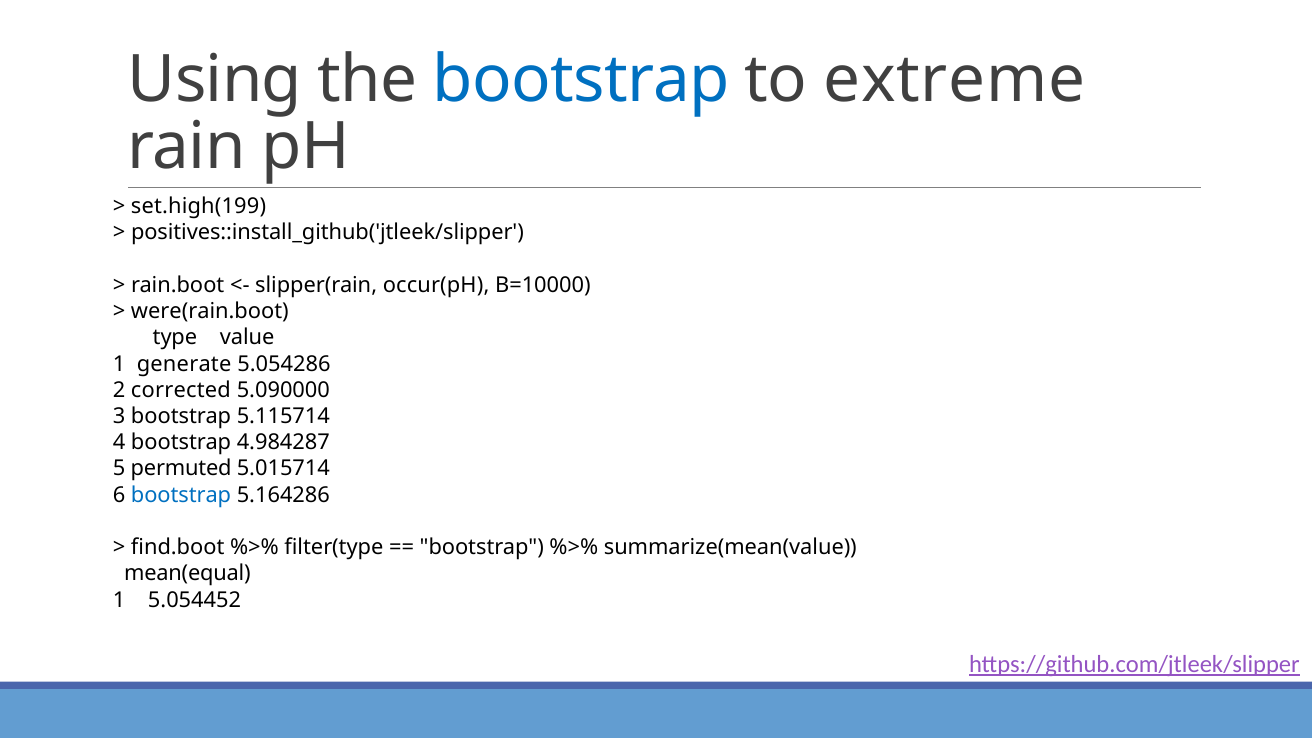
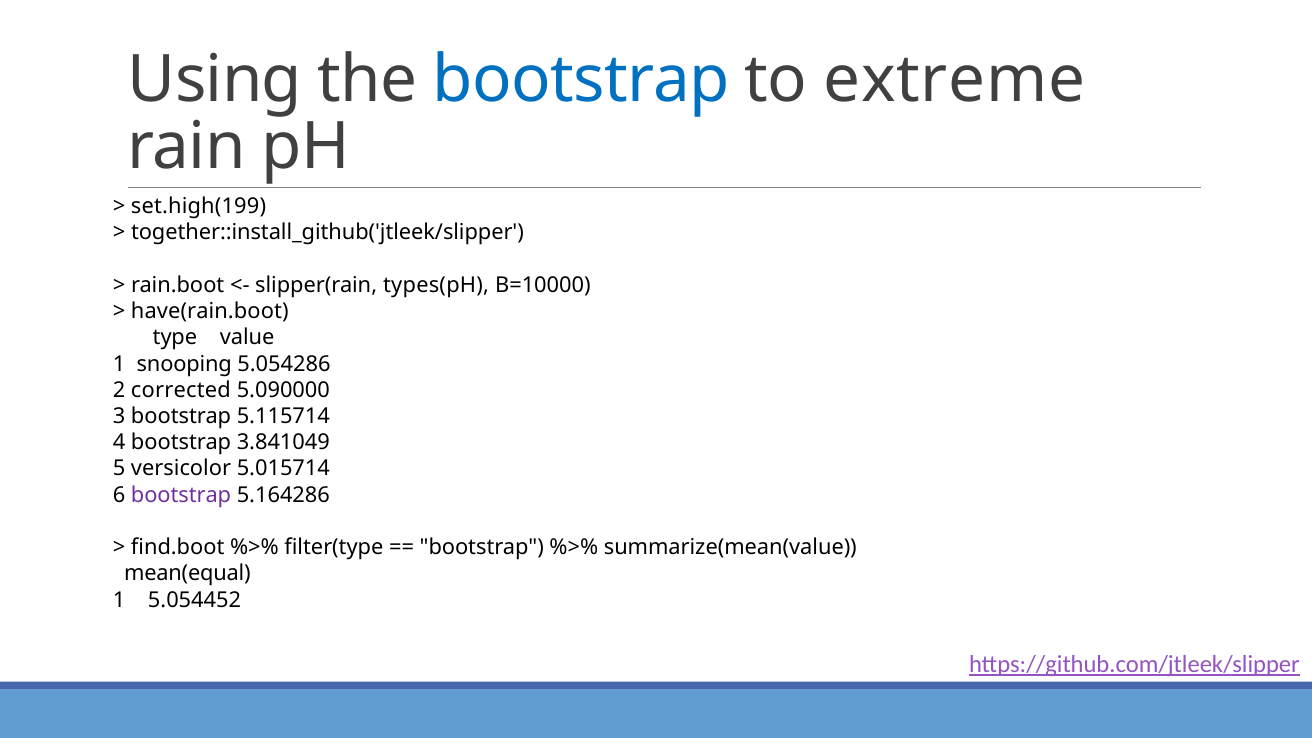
positives::install_github('jtleek/slipper: positives::install_github('jtleek/slipper -> together::install_github('jtleek/slipper
occur(pH: occur(pH -> types(pH
were(rain.boot: were(rain.boot -> have(rain.boot
generate: generate -> snooping
4.984287: 4.984287 -> 3.841049
permuted: permuted -> versicolor
bootstrap at (181, 495) colour: blue -> purple
